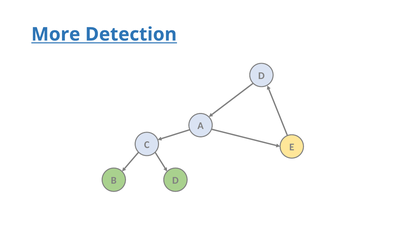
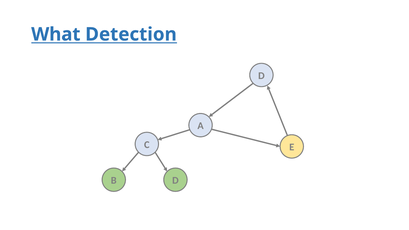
More: More -> What
